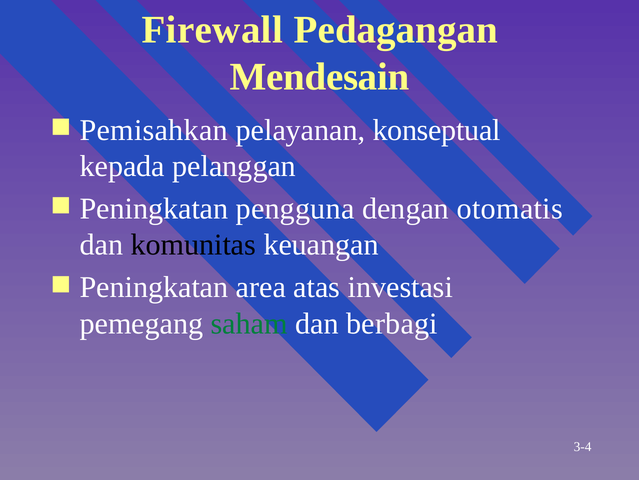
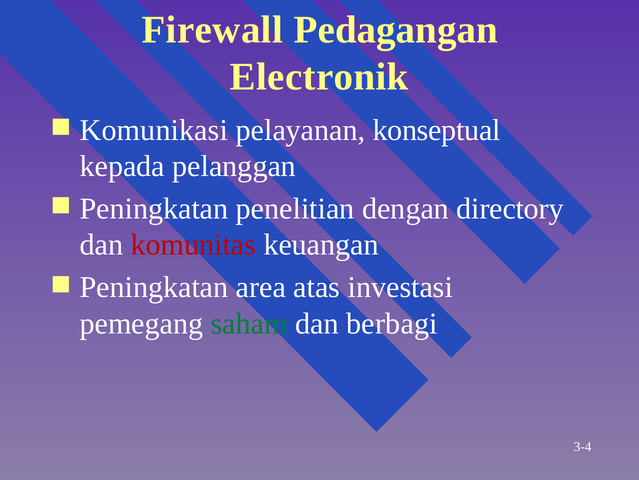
Mendesain: Mendesain -> Electronik
Pemisahkan: Pemisahkan -> Komunikasi
pengguna: pengguna -> penelitian
otomatis: otomatis -> directory
komunitas colour: black -> red
